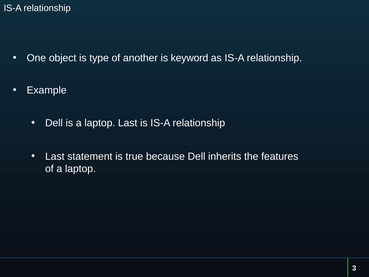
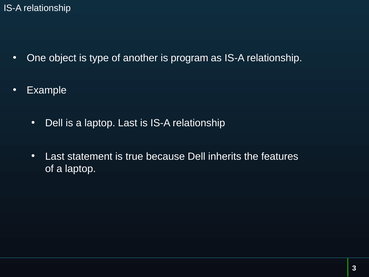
keyword: keyword -> program
